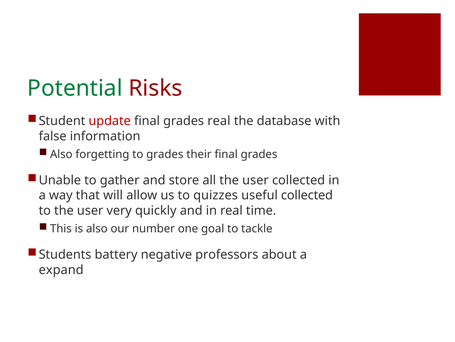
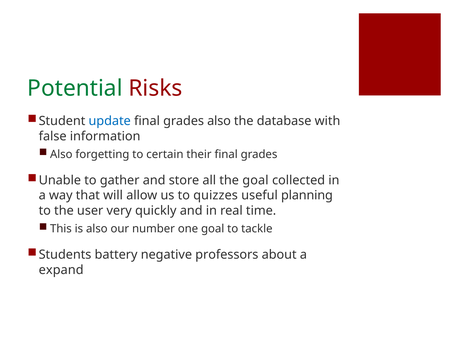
update colour: red -> blue
grades real: real -> also
to grades: grades -> certain
all the user: user -> goal
useful collected: collected -> planning
